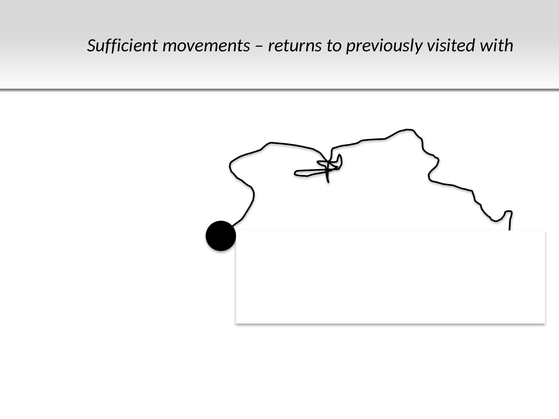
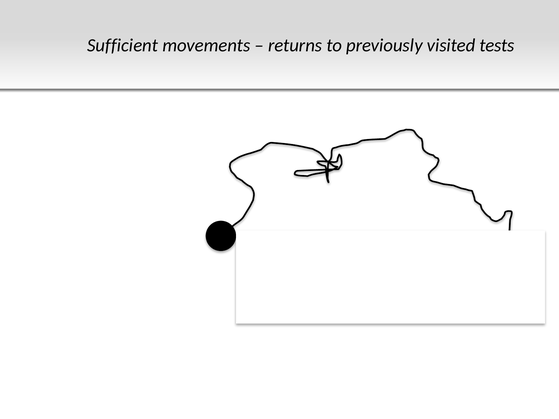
with: with -> tests
